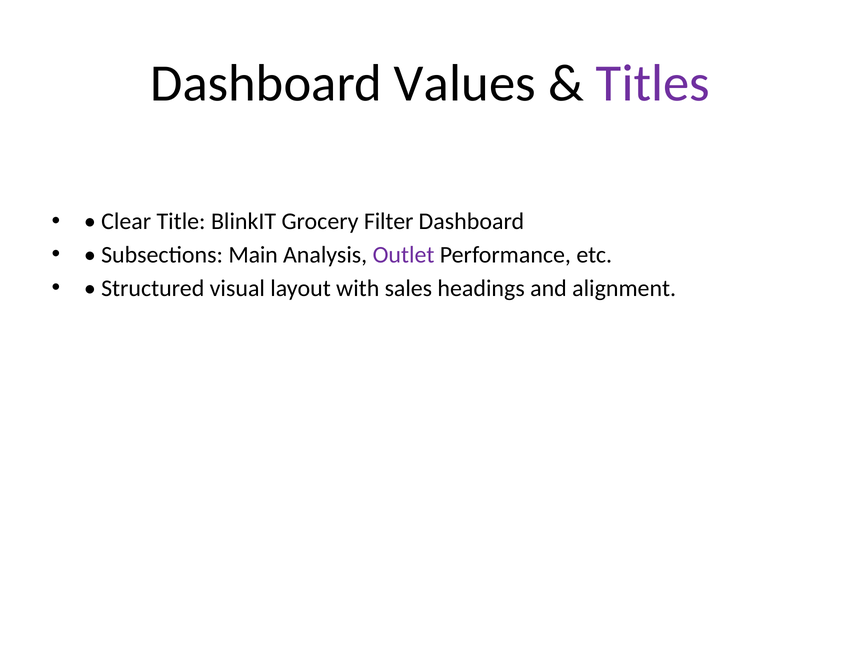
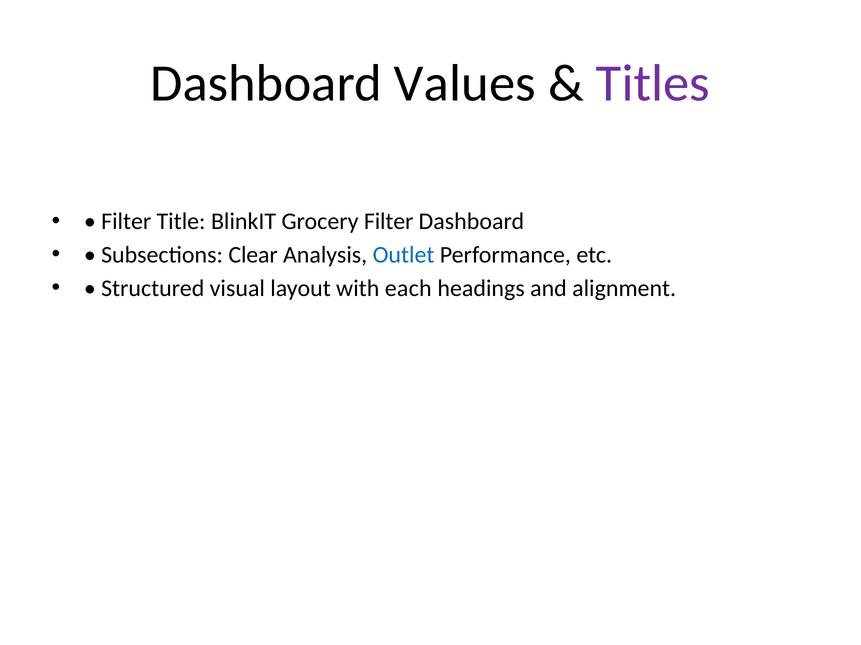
Clear at (126, 222): Clear -> Filter
Main: Main -> Clear
Outlet colour: purple -> blue
sales: sales -> each
